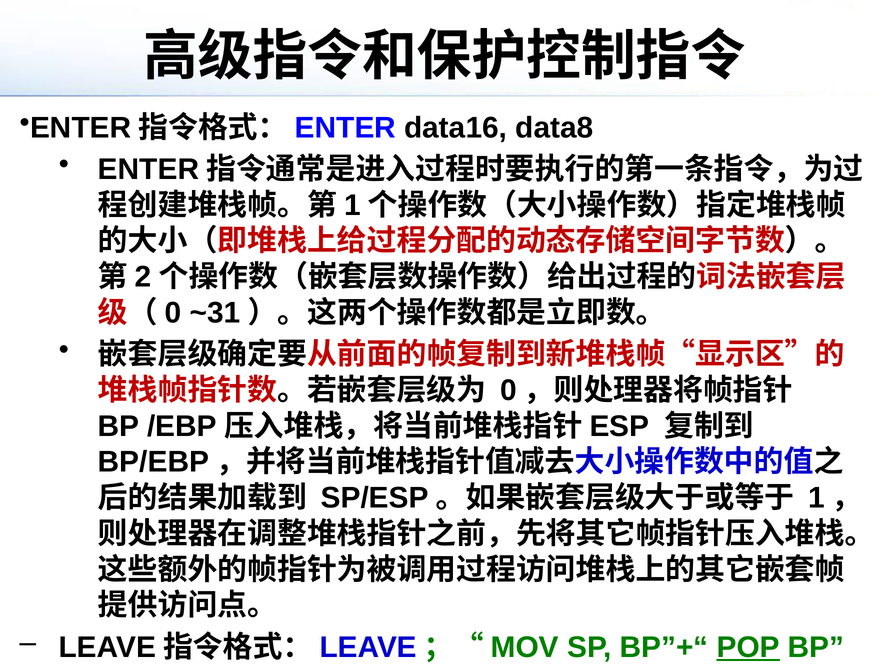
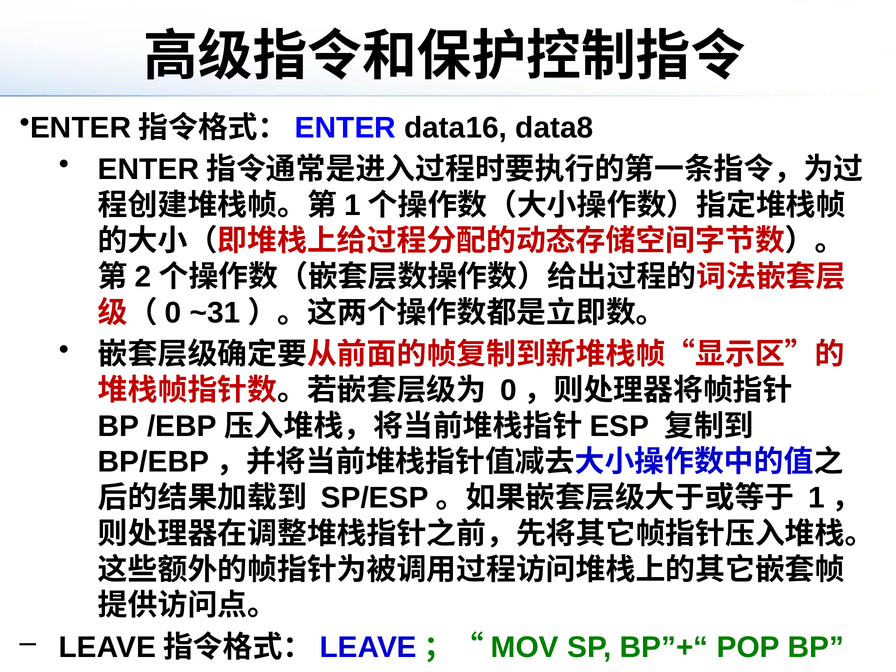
POP underline: present -> none
